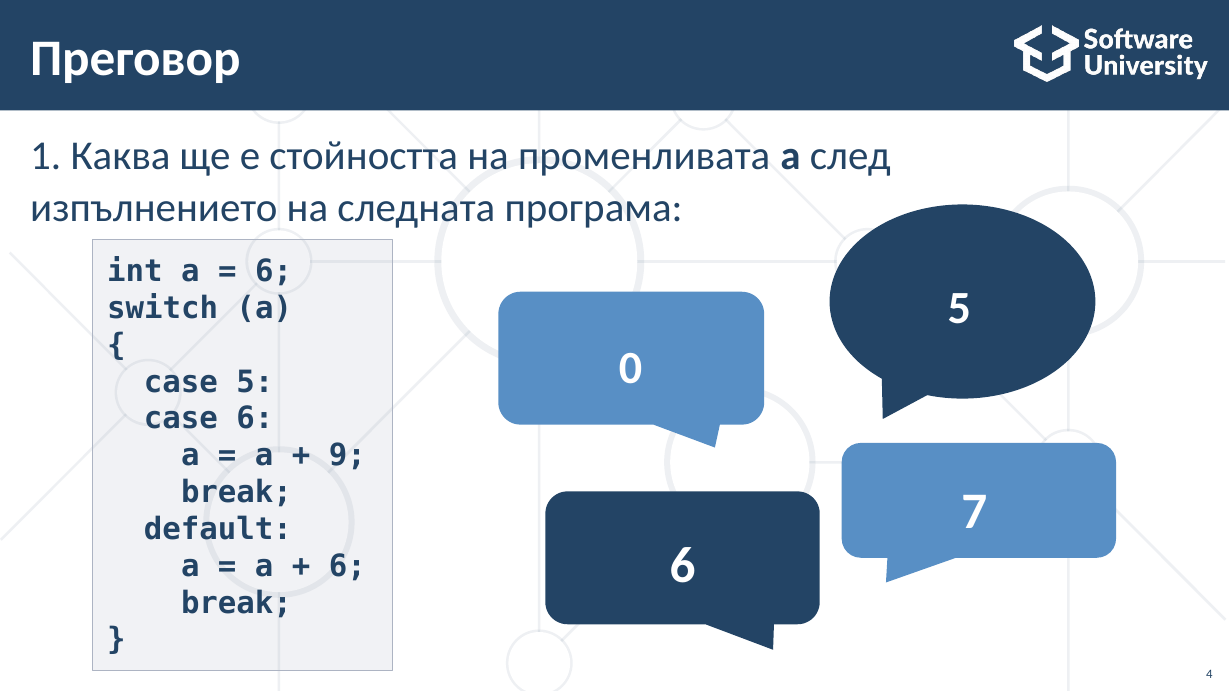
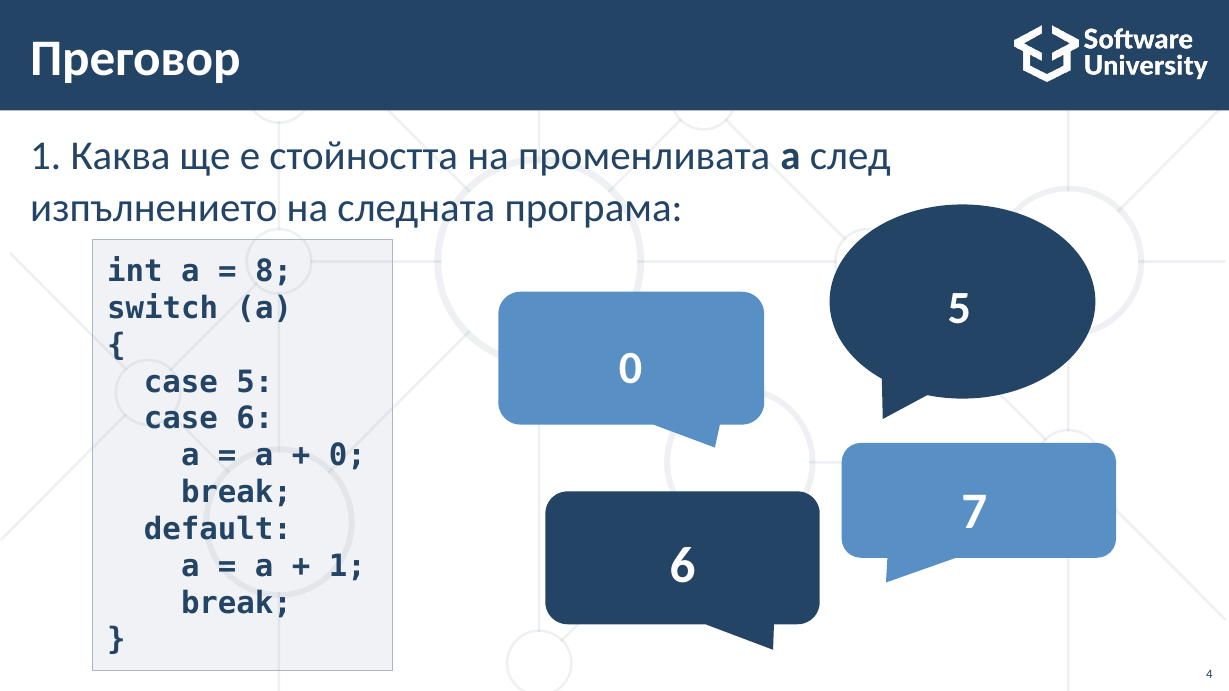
6 at (274, 271): 6 -> 8
9 at (347, 456): 9 -> 0
6 at (347, 566): 6 -> 1
